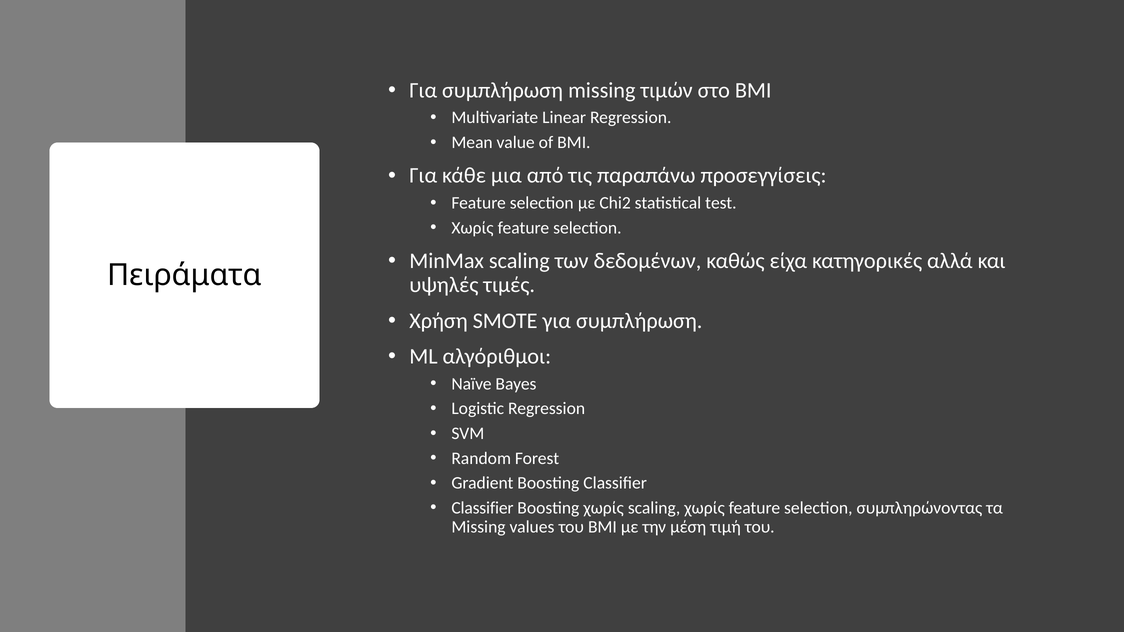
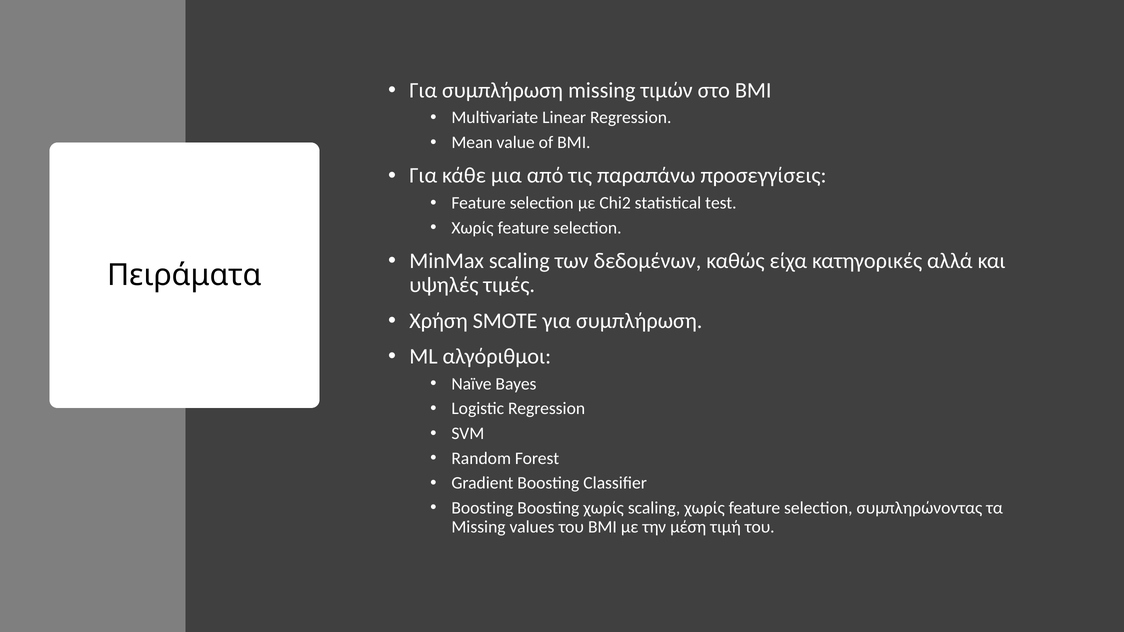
Classifier at (483, 508): Classifier -> Boosting
